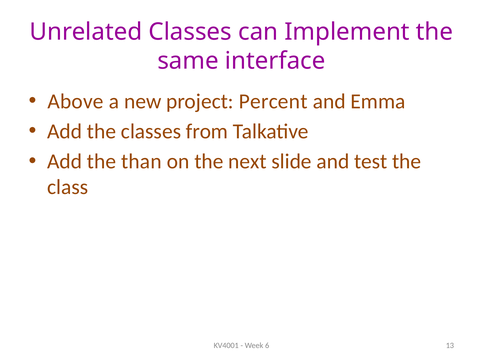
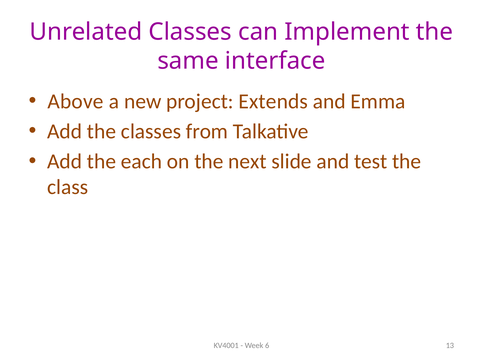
Percent: Percent -> Extends
than: than -> each
